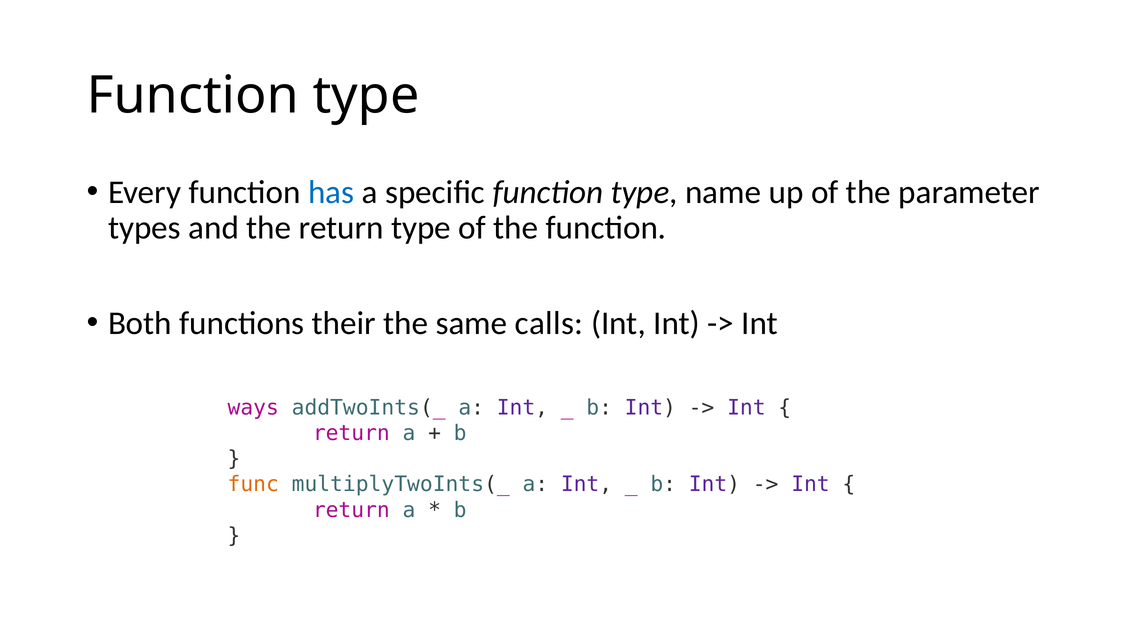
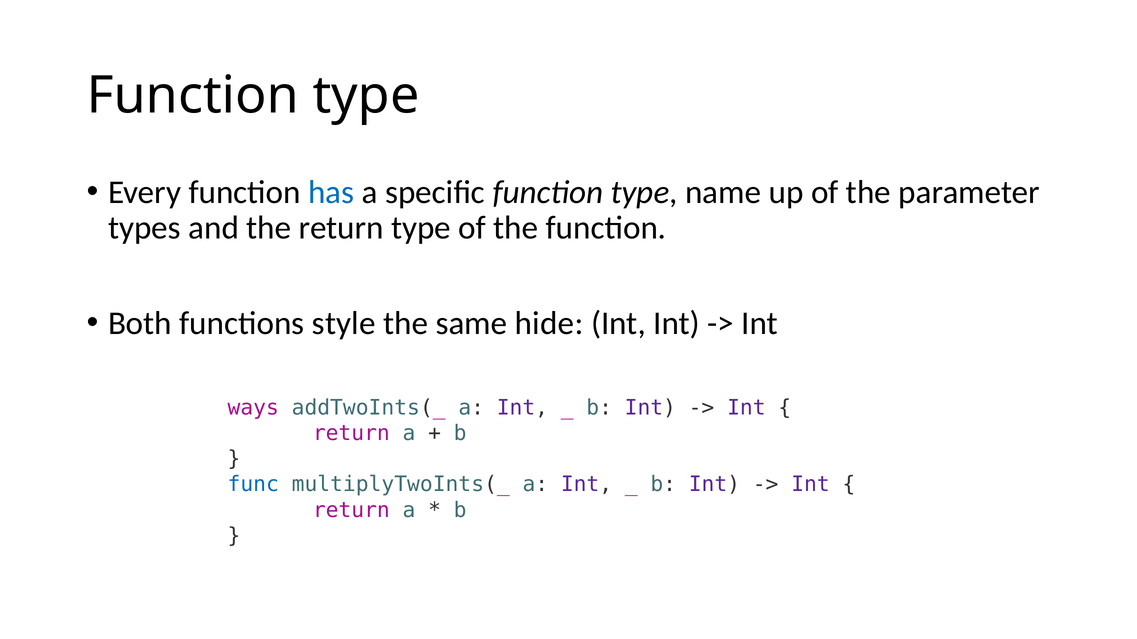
their: their -> style
calls: calls -> hide
func colour: orange -> blue
